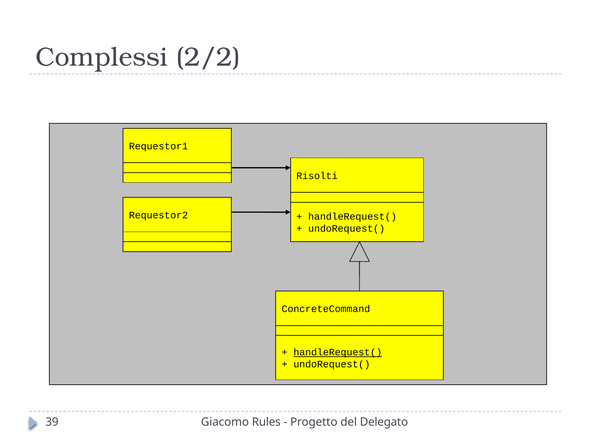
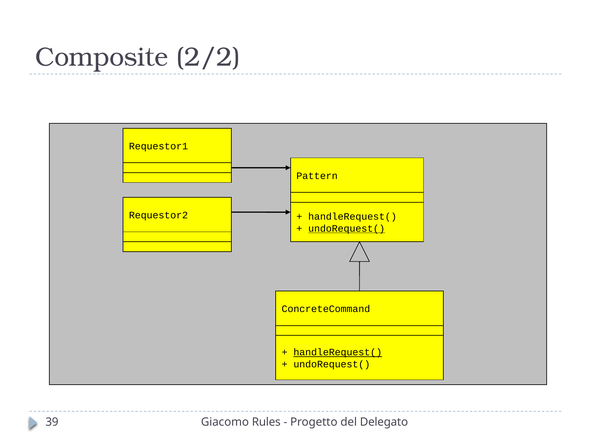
Complessi: Complessi -> Composite
Risolti: Risolti -> Pattern
undoRequest( at (347, 228) underline: none -> present
